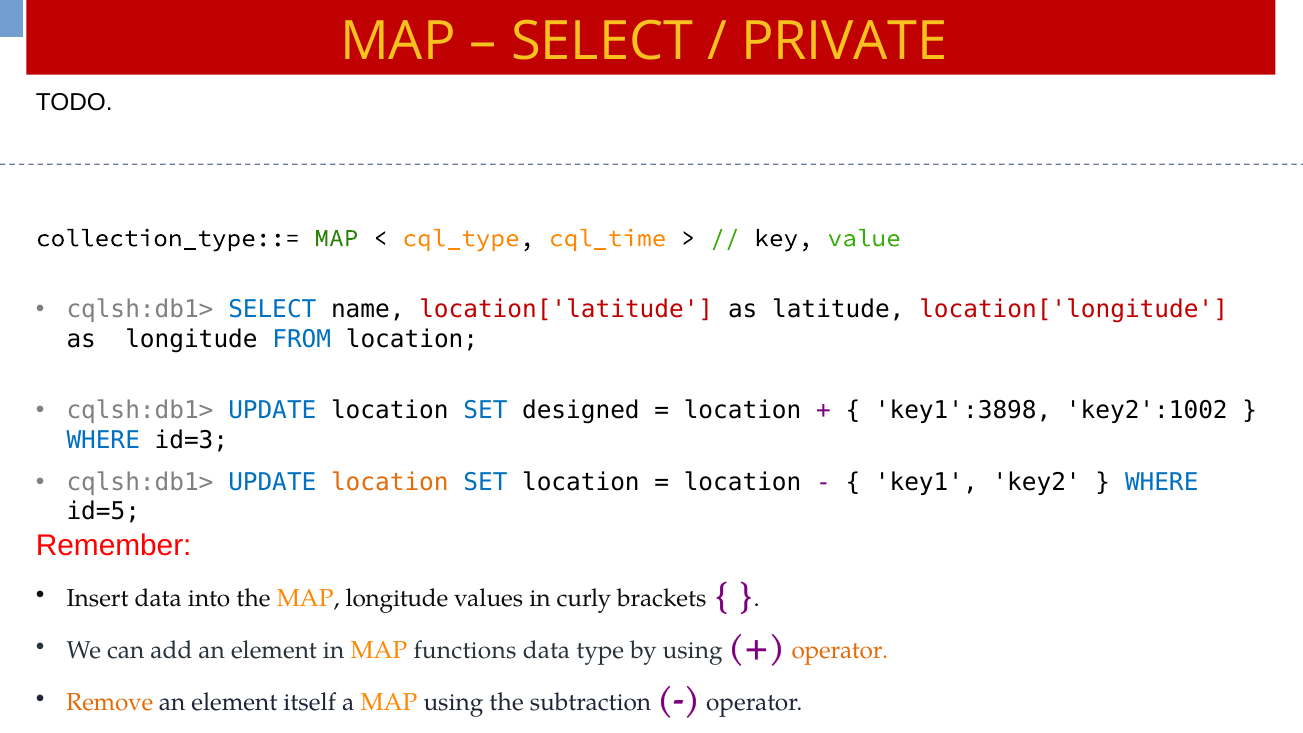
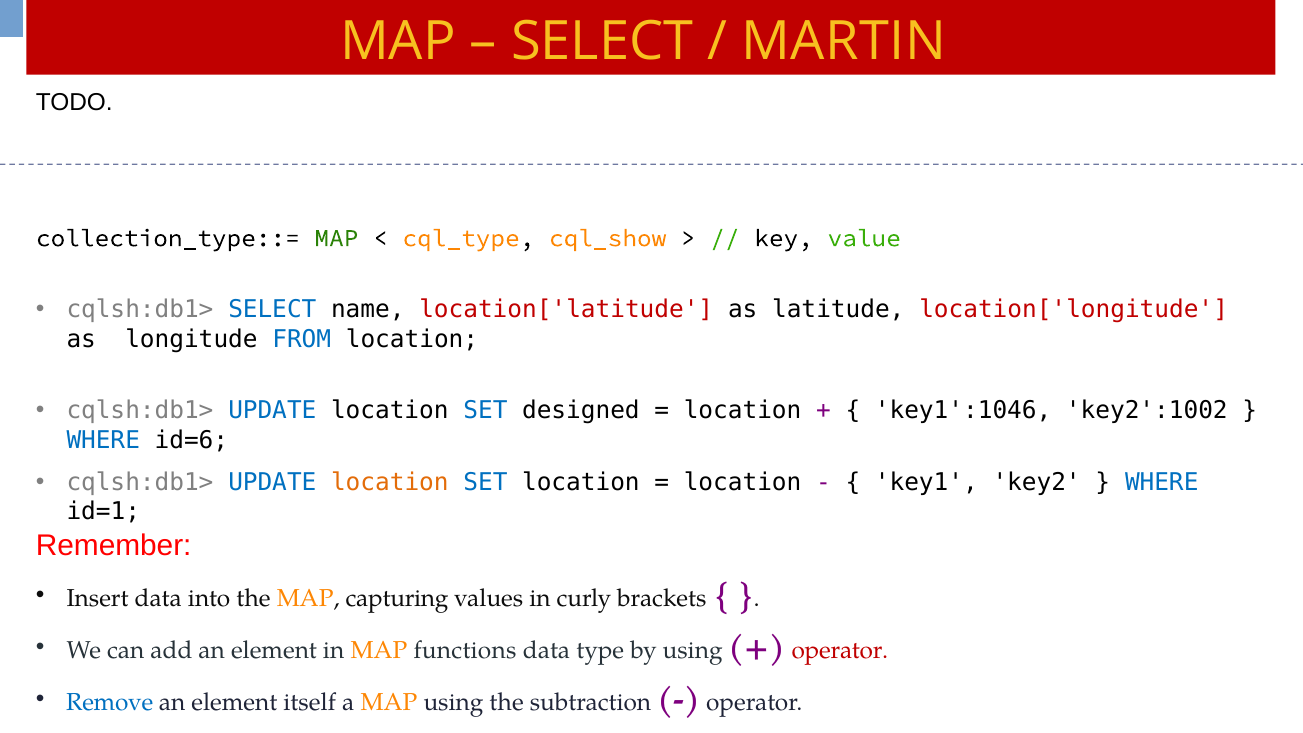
PRIVATE: PRIVATE -> MARTIN
cql_time: cql_time -> cql_show
key1':3898: key1':3898 -> key1':1046
id=3: id=3 -> id=6
id=5: id=5 -> id=1
MAP longitude: longitude -> capturing
operator at (840, 651) colour: orange -> red
Remove colour: orange -> blue
